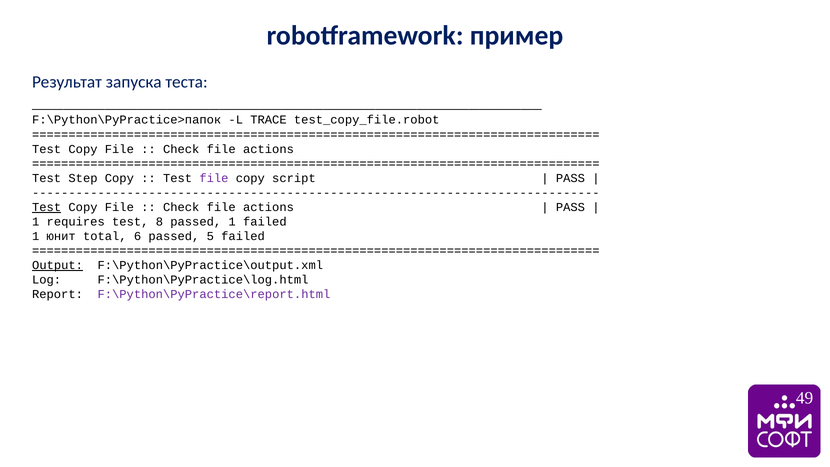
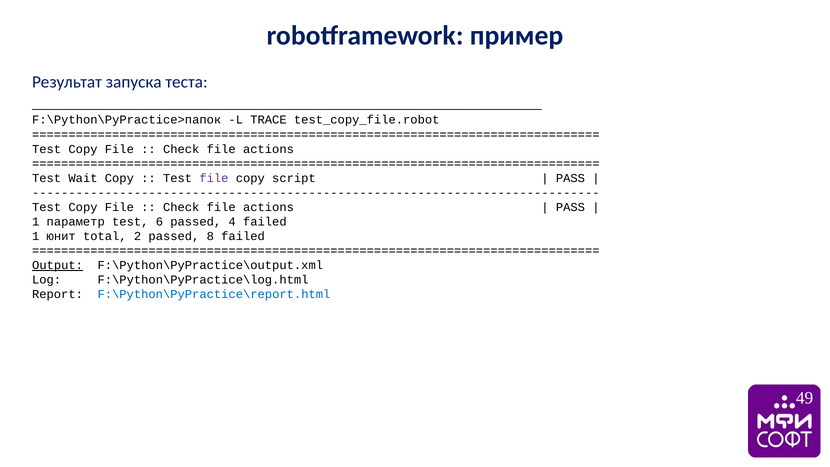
Step: Step -> Wait
Test at (47, 207) underline: present -> none
requires: requires -> параметр
8: 8 -> 6
passed 1: 1 -> 4
6: 6 -> 2
5: 5 -> 8
F:\Python\PyPractice\report.html colour: purple -> blue
